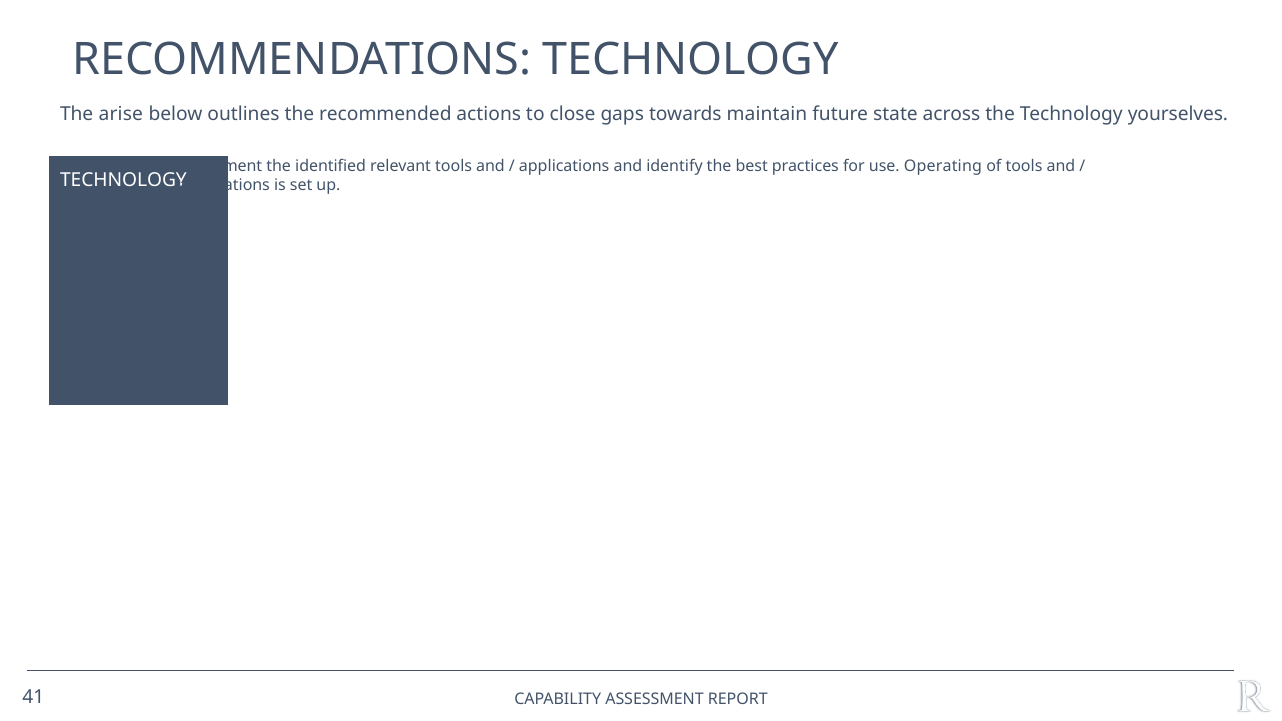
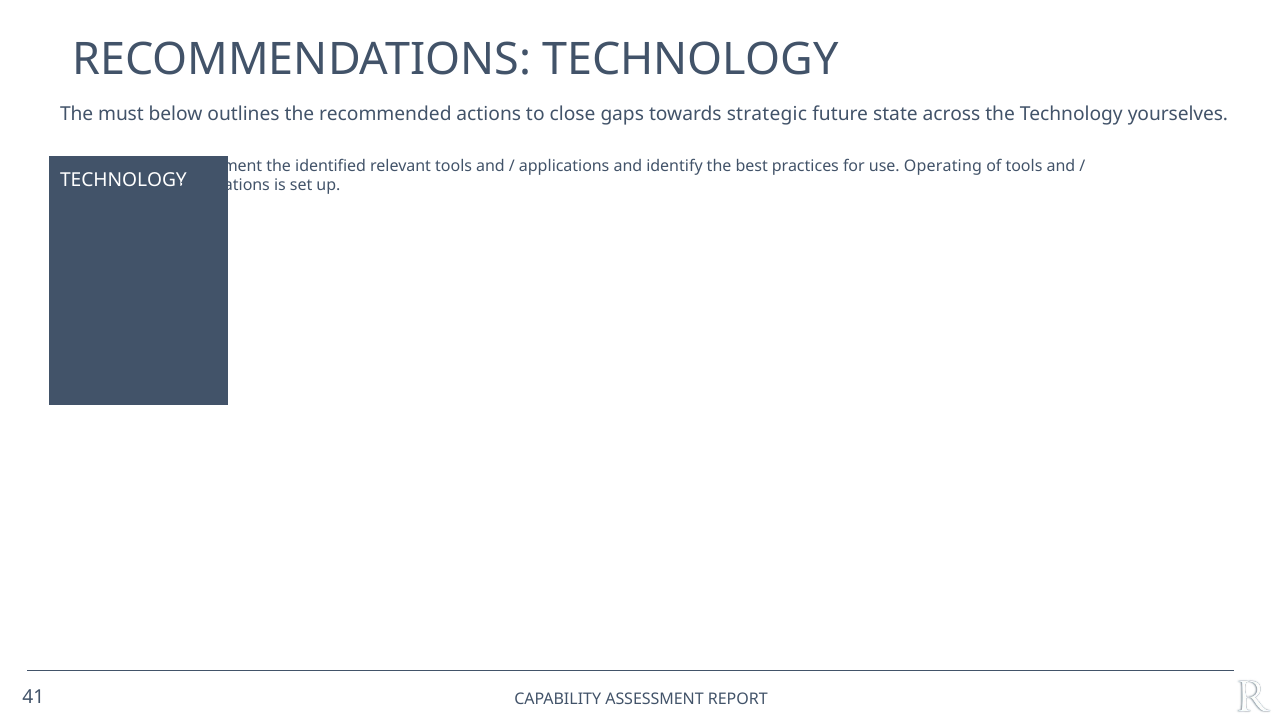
arise: arise -> must
maintain: maintain -> strategic
